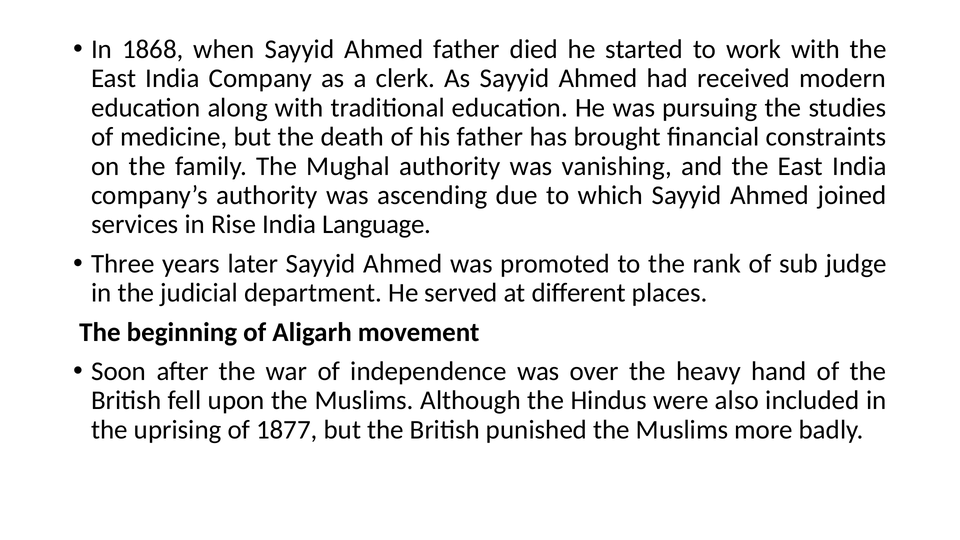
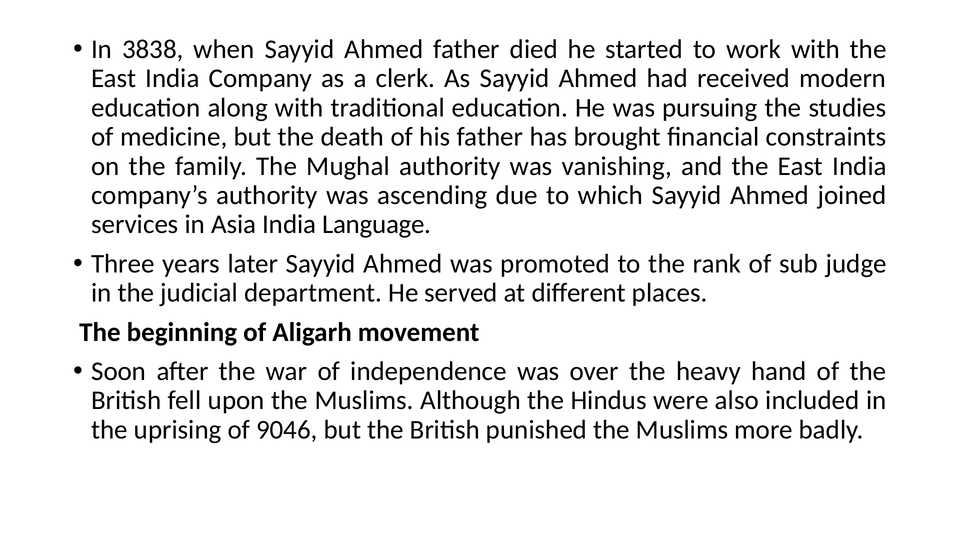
1868: 1868 -> 3838
Rise: Rise -> Asia
1877: 1877 -> 9046
